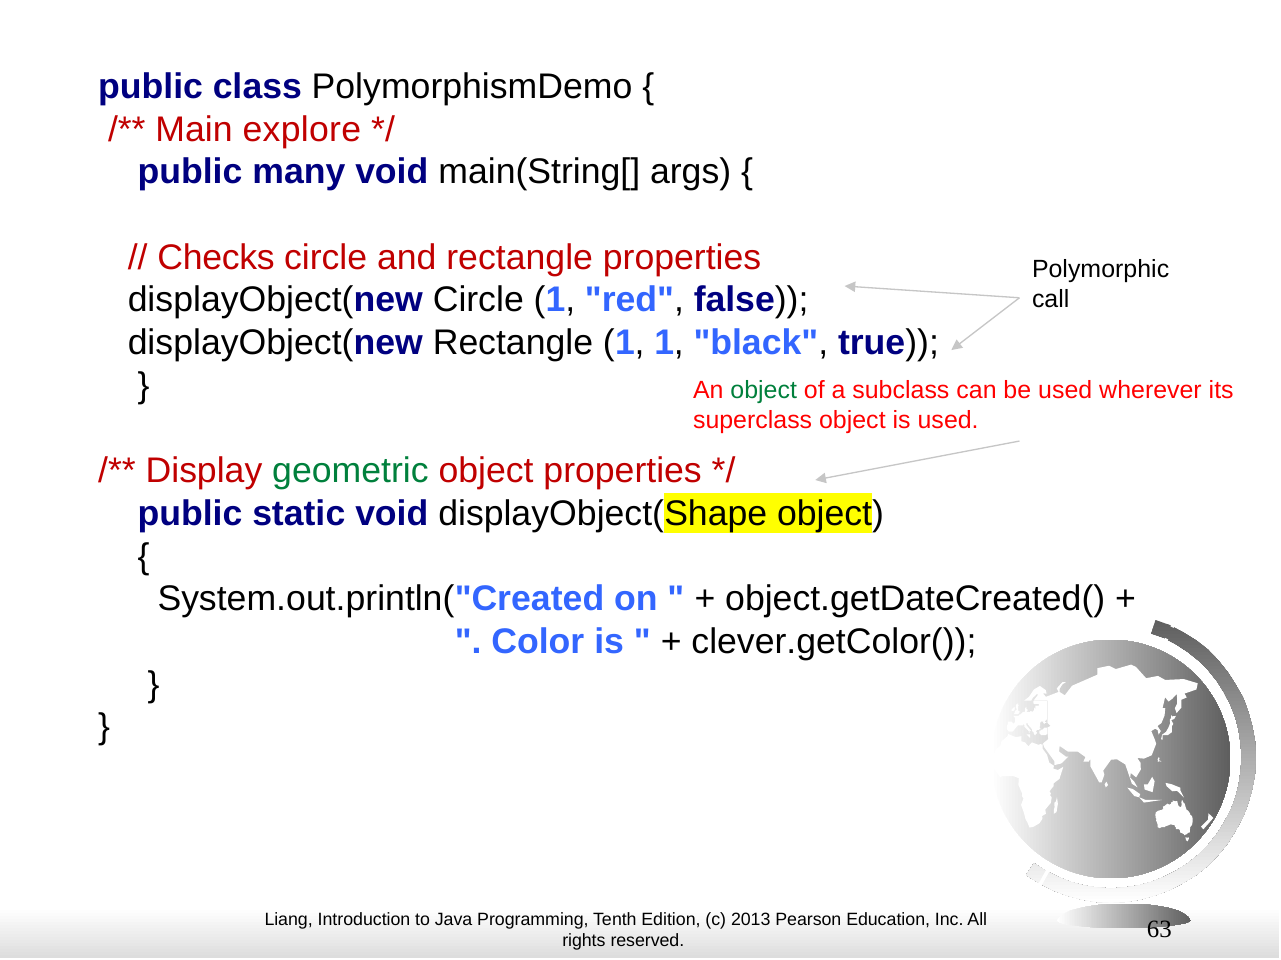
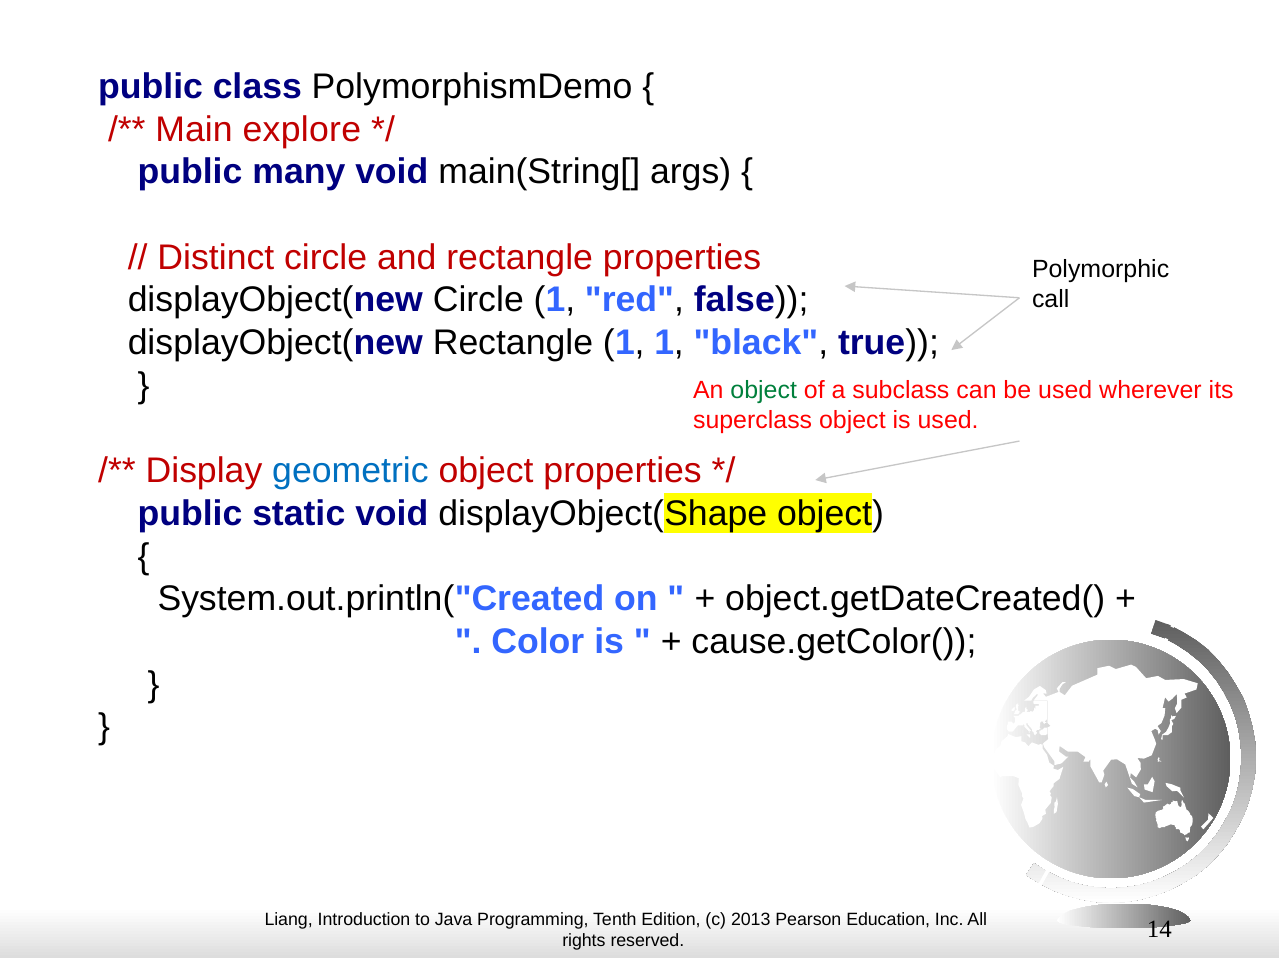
Checks: Checks -> Distinct
geometric colour: green -> blue
clever.getColor(: clever.getColor( -> cause.getColor(
63: 63 -> 14
